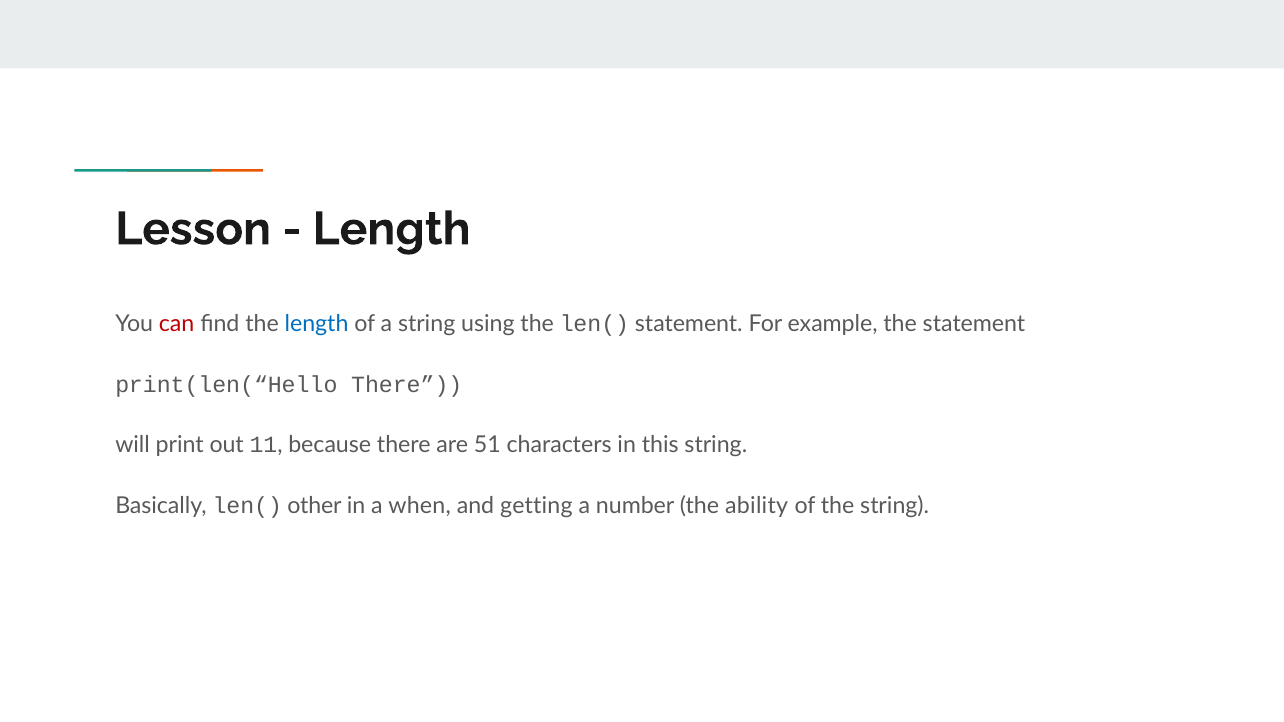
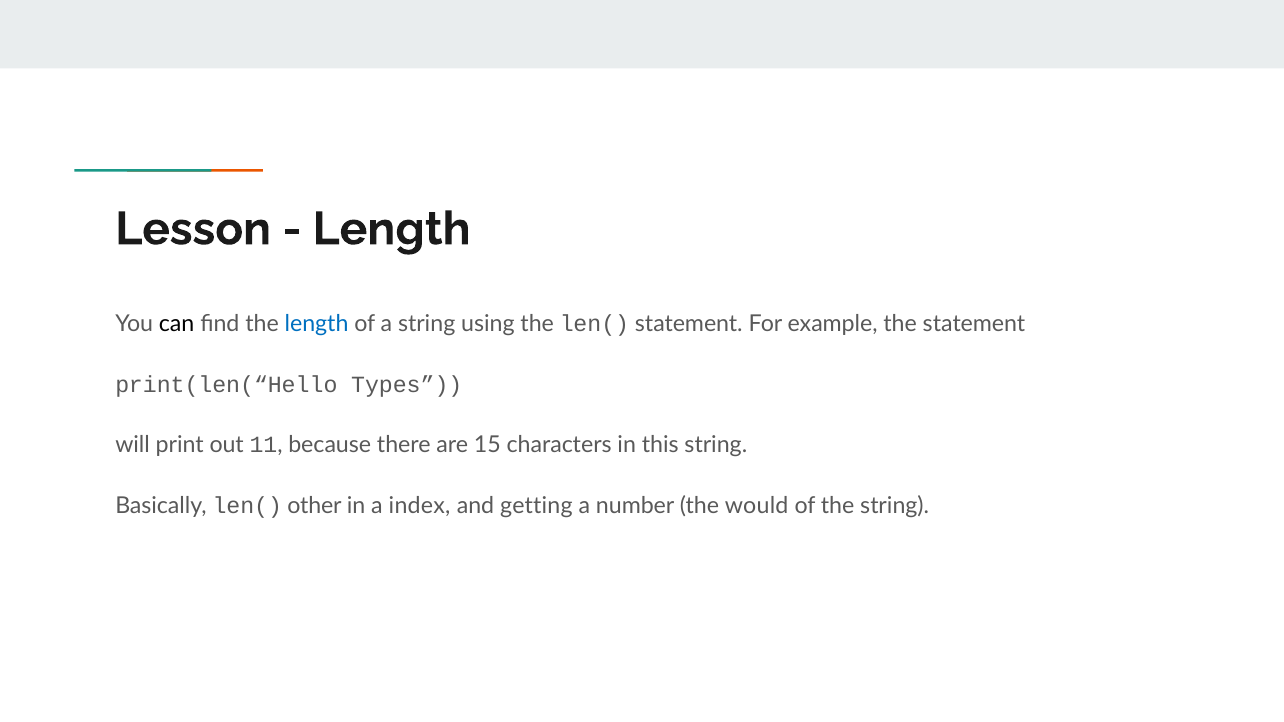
can colour: red -> black
print(len(“Hello There: There -> Types
51: 51 -> 15
when: when -> index
ability: ability -> would
